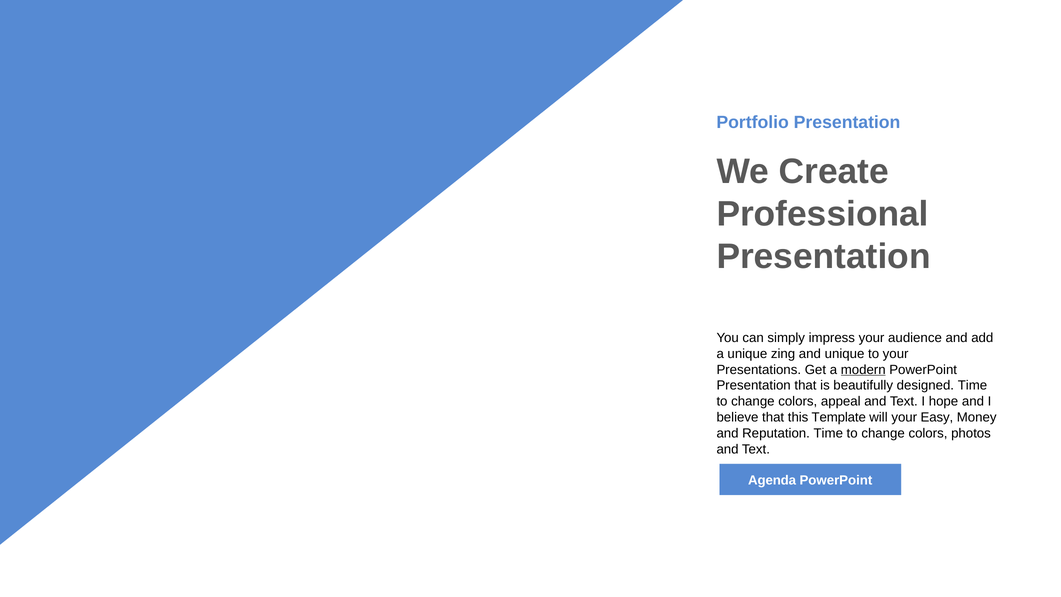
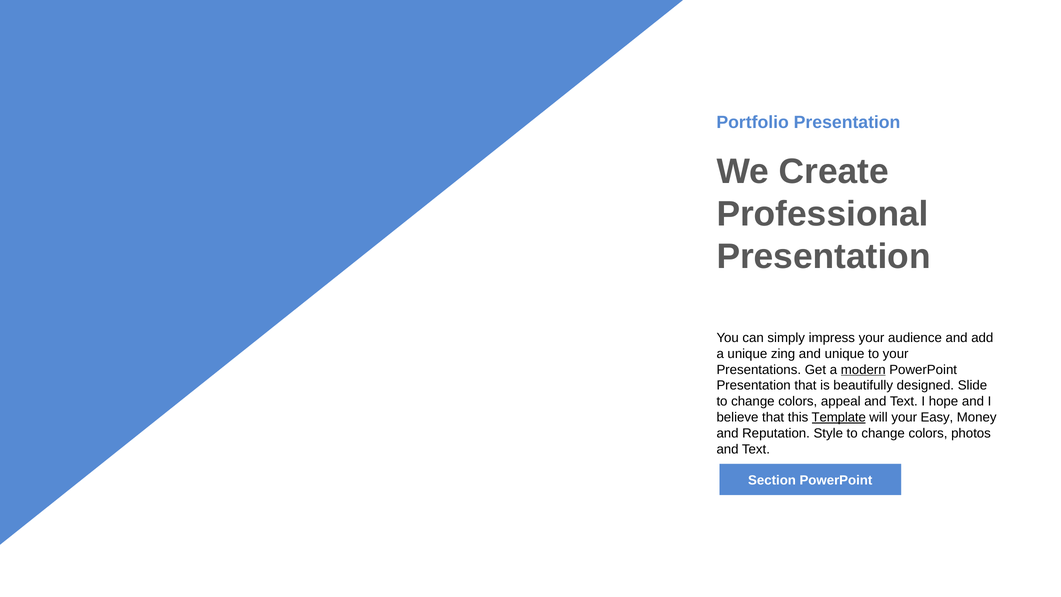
designed Time: Time -> Slide
Template underline: none -> present
Reputation Time: Time -> Style
Agenda: Agenda -> Section
